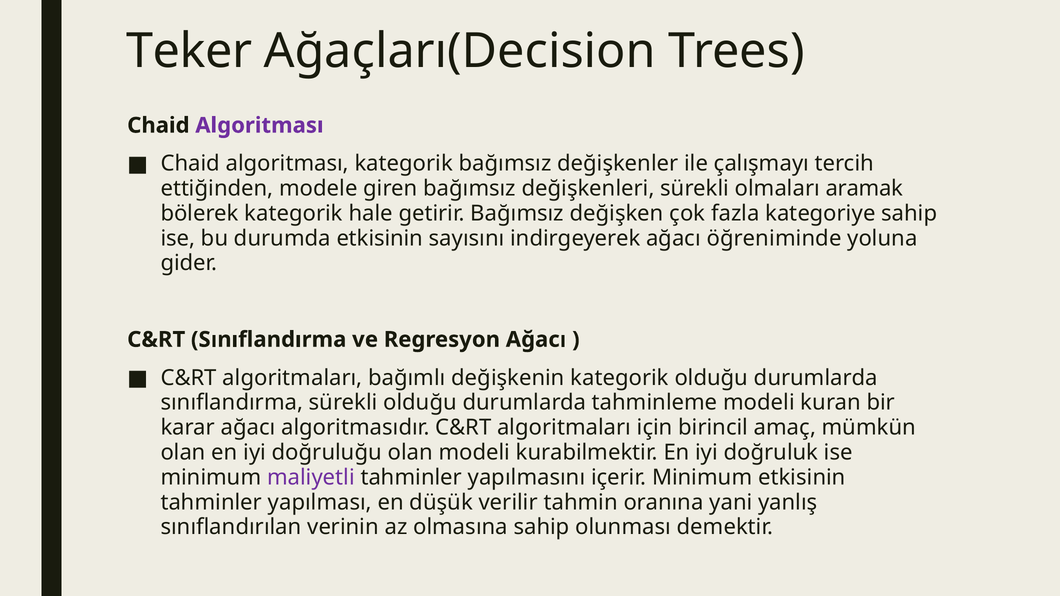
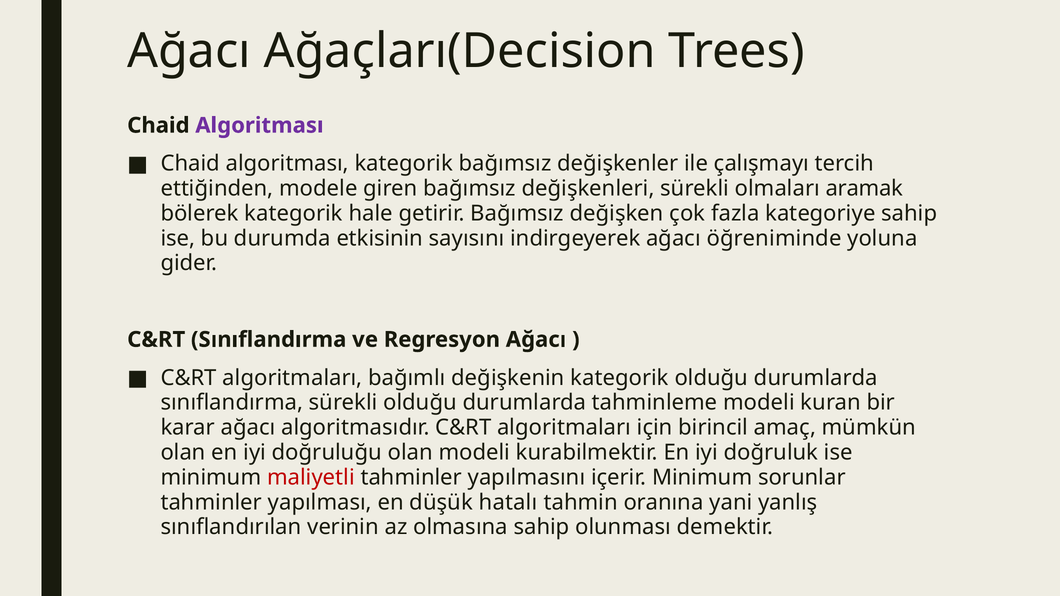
Teker at (189, 51): Teker -> Ağacı
maliyetli colour: purple -> red
Minimum etkisinin: etkisinin -> sorunlar
verilir: verilir -> hatalı
